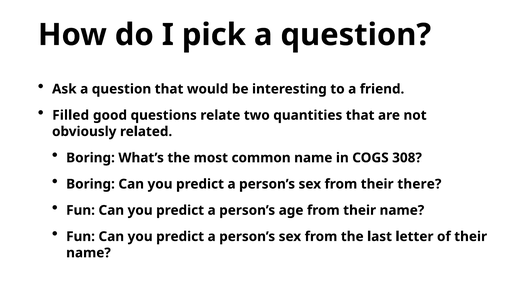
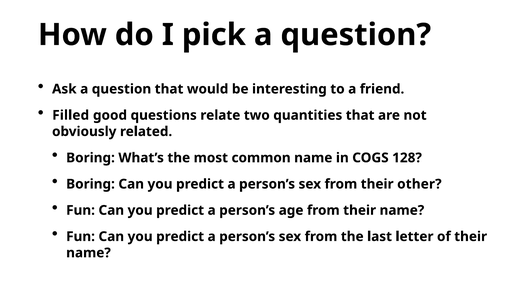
308: 308 -> 128
there: there -> other
